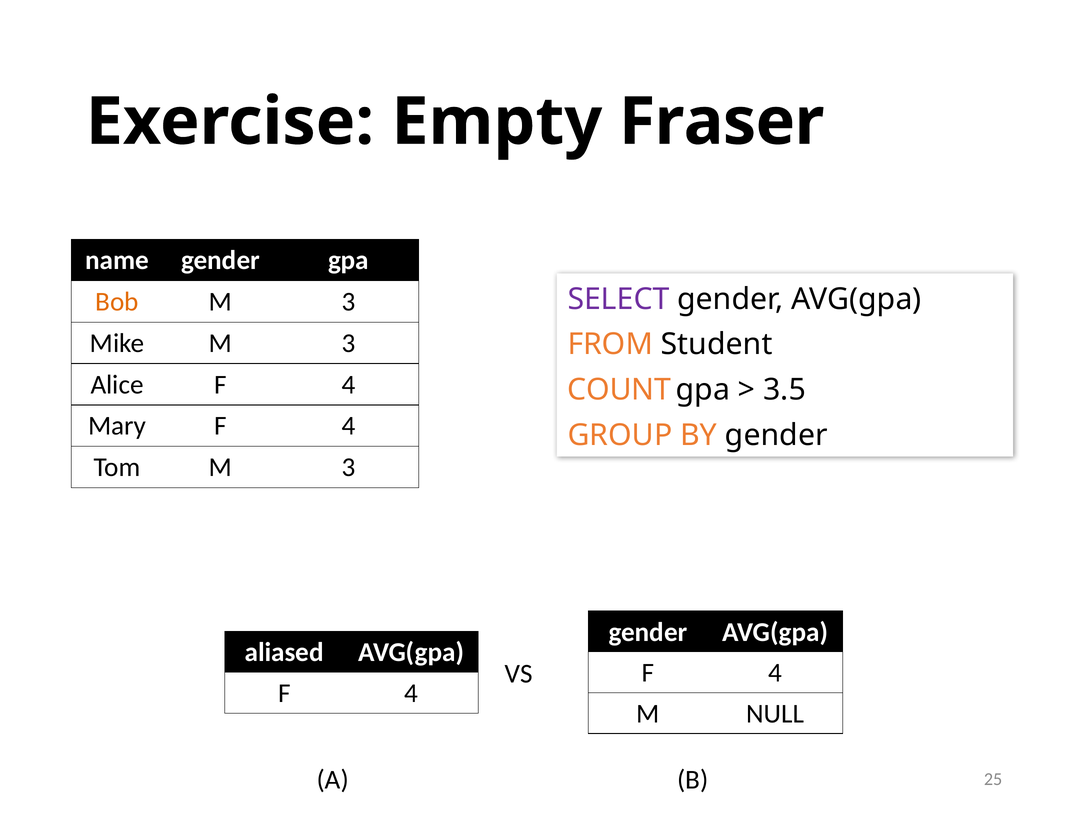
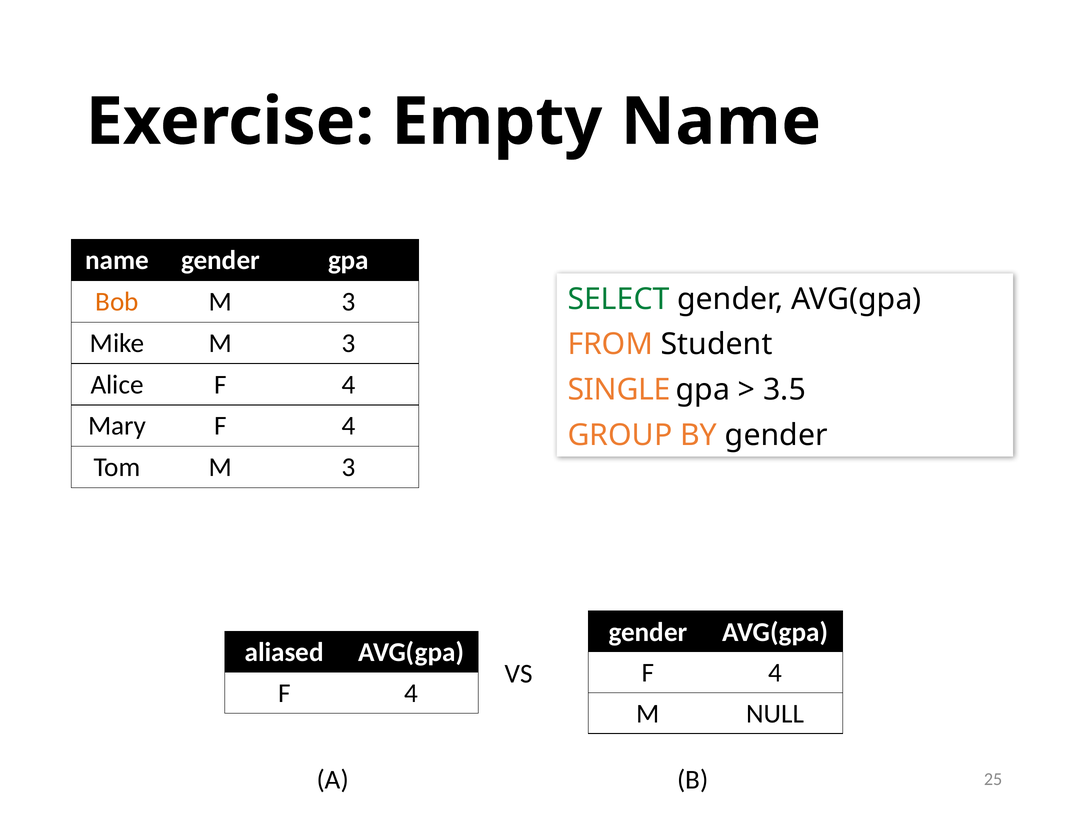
Empty Fraser: Fraser -> Name
SELECT colour: purple -> green
COUNT: COUNT -> SINGLE
